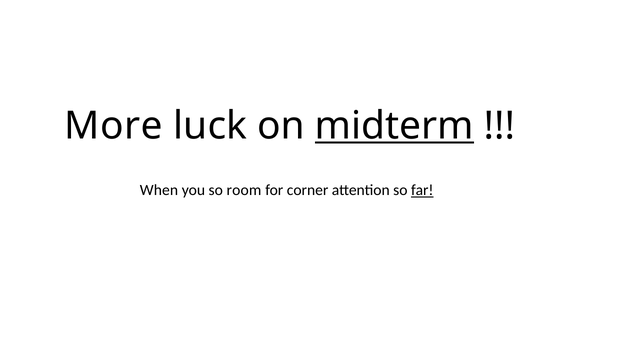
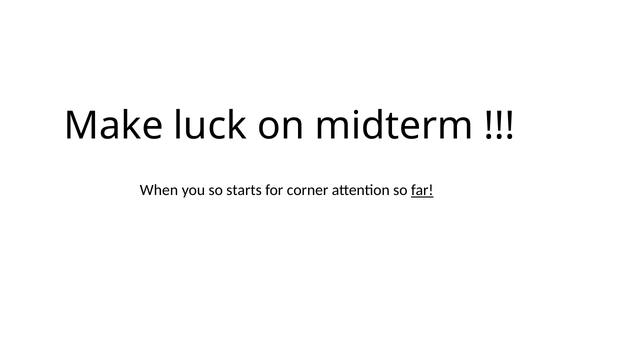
More: More -> Make
midterm underline: present -> none
room: room -> starts
